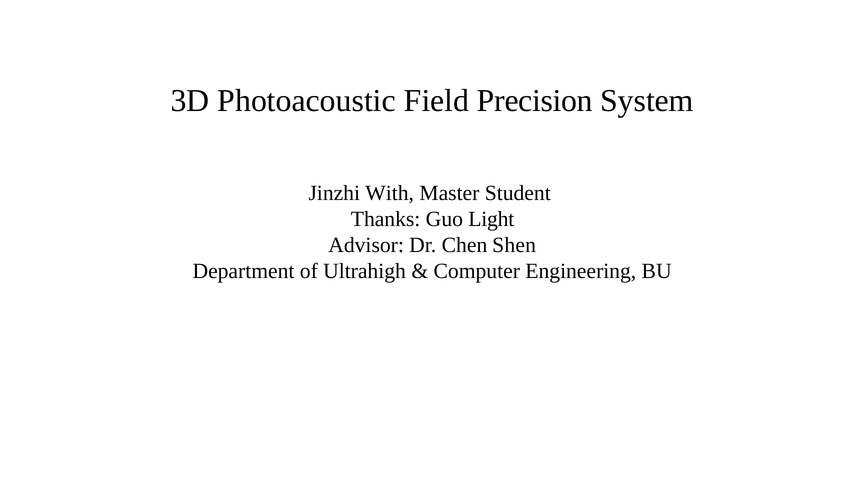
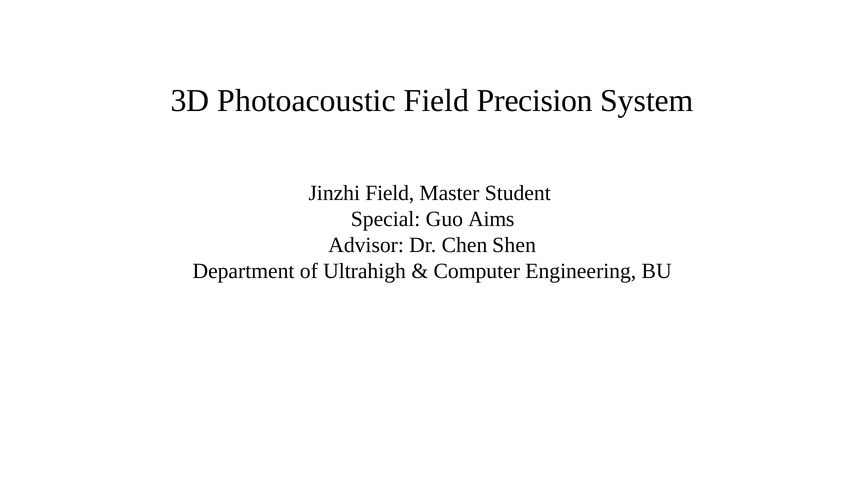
Jinzhi With: With -> Field
Thanks: Thanks -> Special
Light: Light -> Aims
